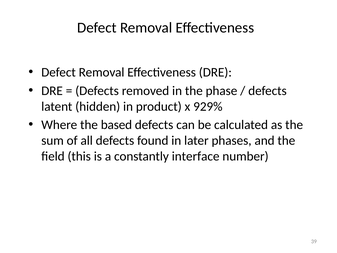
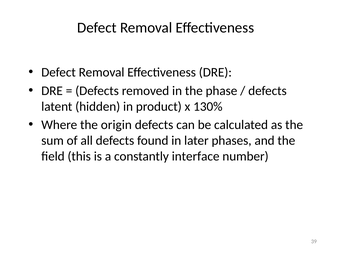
929%: 929% -> 130%
based: based -> origin
